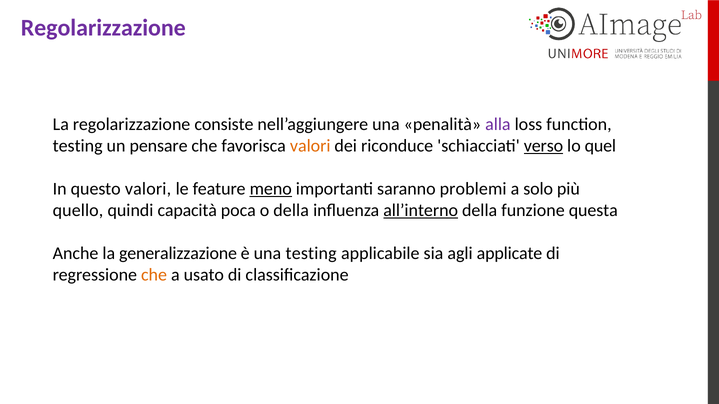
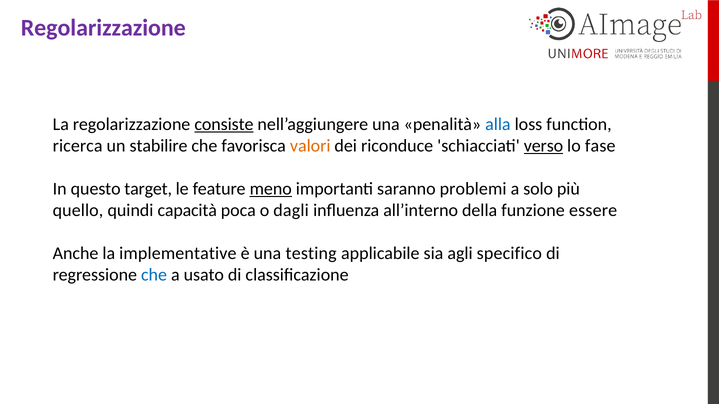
consiste underline: none -> present
alla colour: purple -> blue
testing at (78, 146): testing -> ricerca
pensare: pensare -> stabilire
quel: quel -> fase
questo valori: valori -> target
o della: della -> dagli
all’interno underline: present -> none
questa: questa -> essere
generalizzazione: generalizzazione -> implementative
applicate: applicate -> specifico
che at (154, 275) colour: orange -> blue
